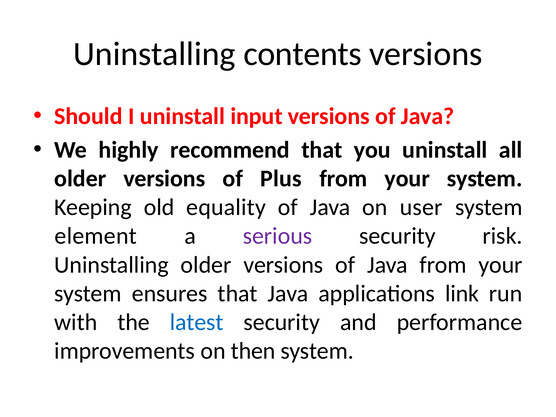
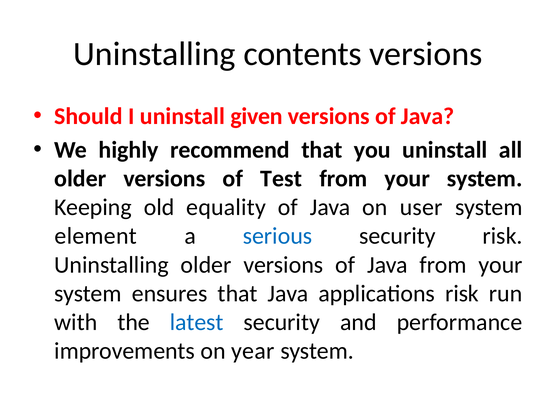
input: input -> given
Plus: Plus -> Test
serious colour: purple -> blue
applications link: link -> risk
then: then -> year
